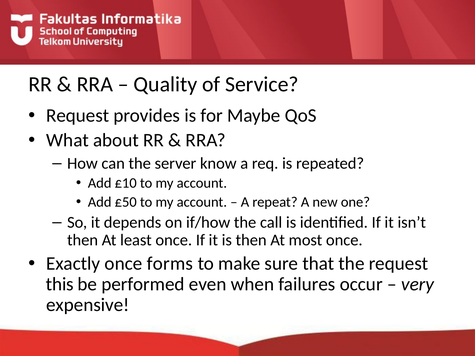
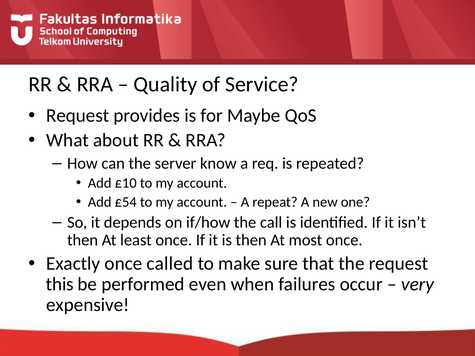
£50: £50 -> £54
forms: forms -> called
